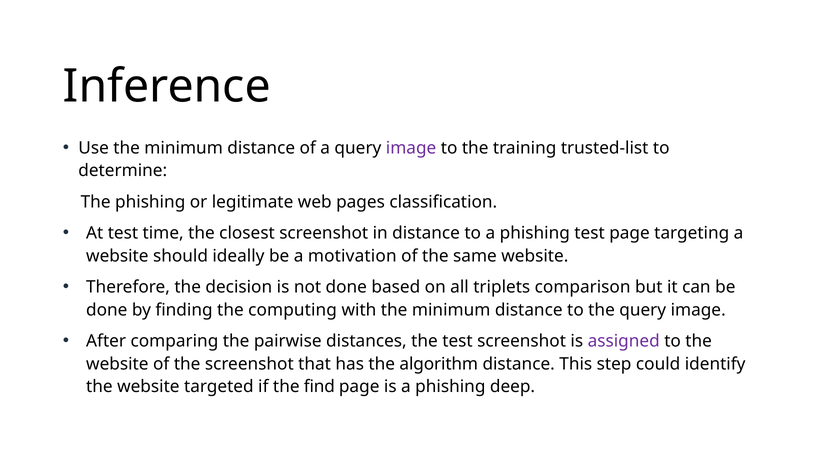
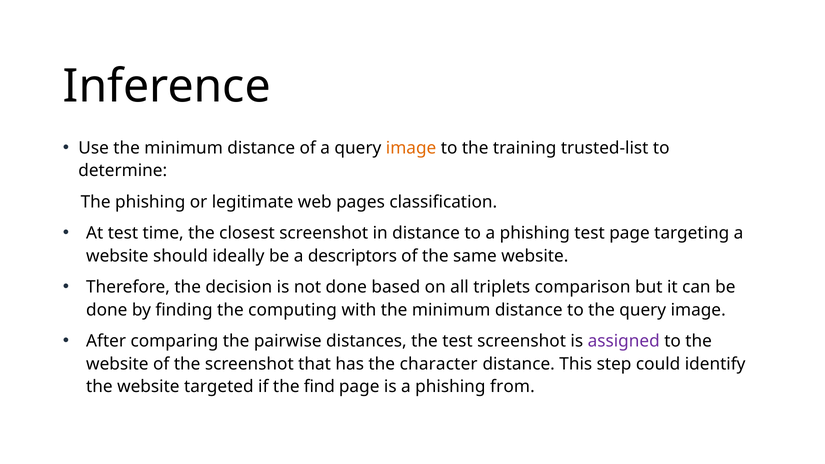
image at (411, 148) colour: purple -> orange
motivation: motivation -> descriptors
algorithm: algorithm -> character
deep: deep -> from
